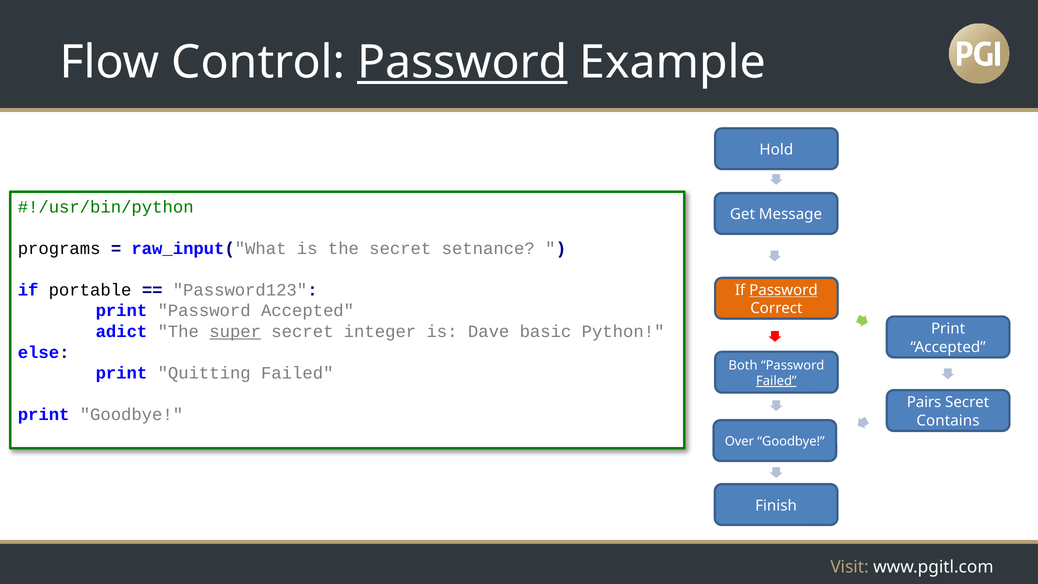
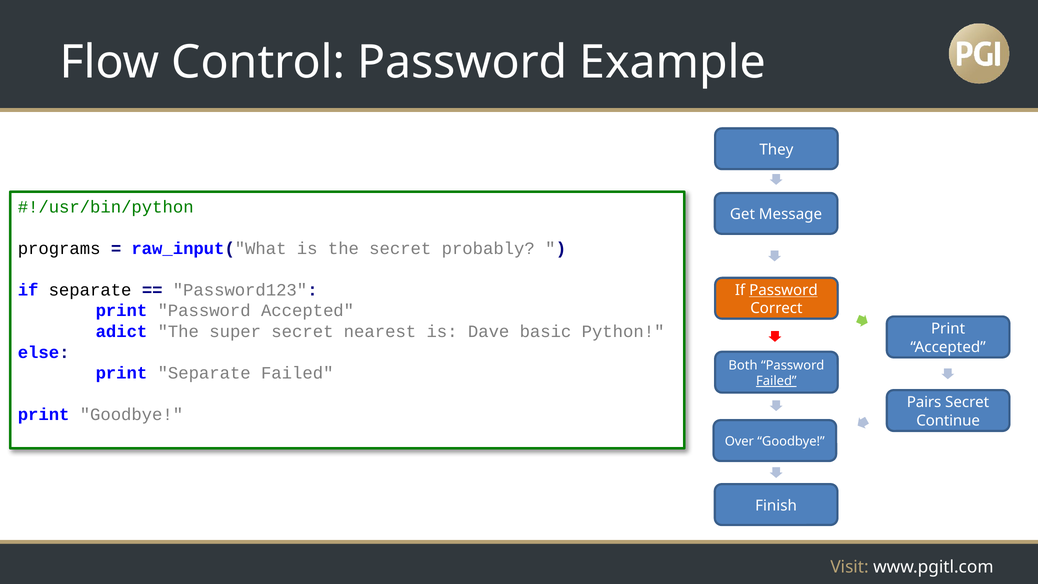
Password at (462, 63) underline: present -> none
Hold: Hold -> They
setnance: setnance -> probably
if portable: portable -> separate
super underline: present -> none
integer: integer -> nearest
print Quitting: Quitting -> Separate
Contains: Contains -> Continue
